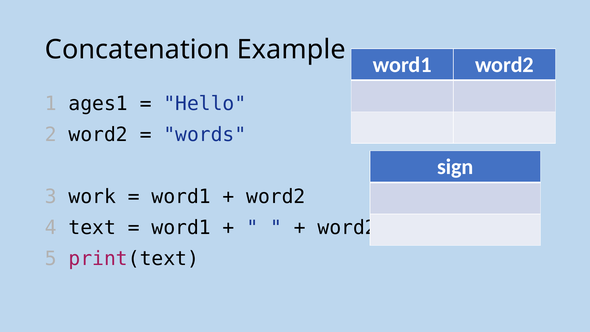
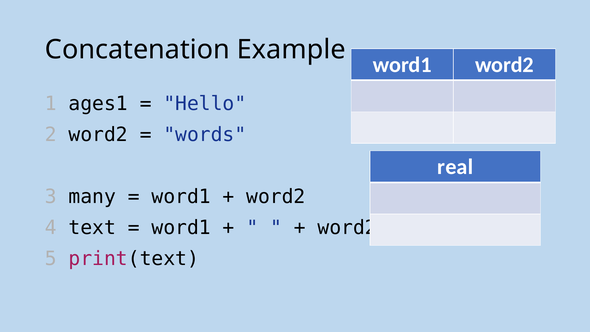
sign: sign -> real
work: work -> many
